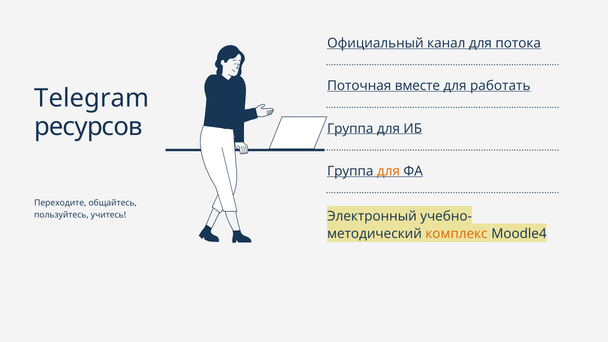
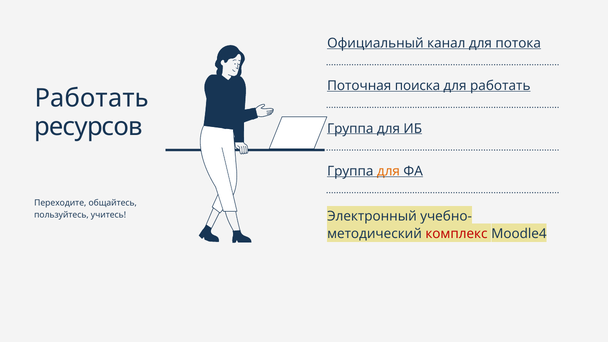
вместе: вместе -> поиска
Telegram at (92, 98): Telegram -> Работать
комплекс colour: orange -> red
